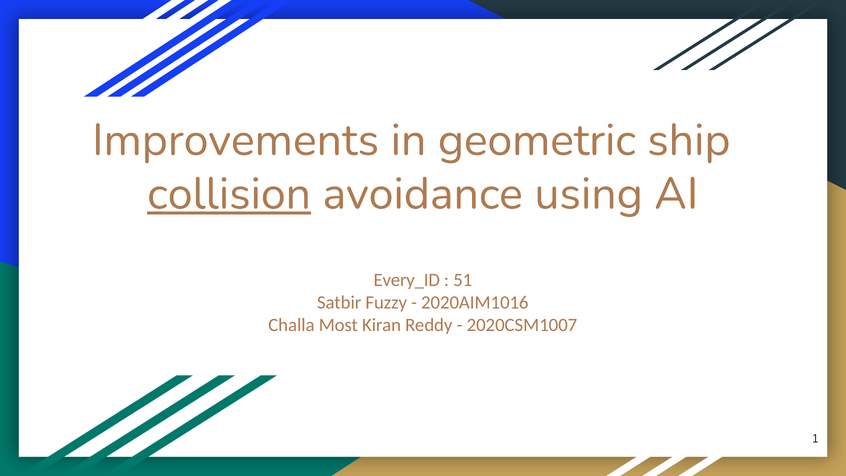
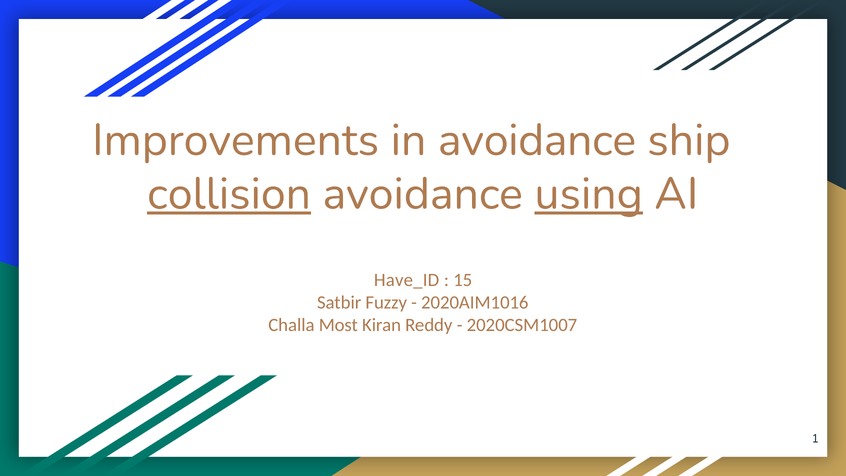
in geometric: geometric -> avoidance
using underline: none -> present
Every_ID: Every_ID -> Have_ID
51: 51 -> 15
